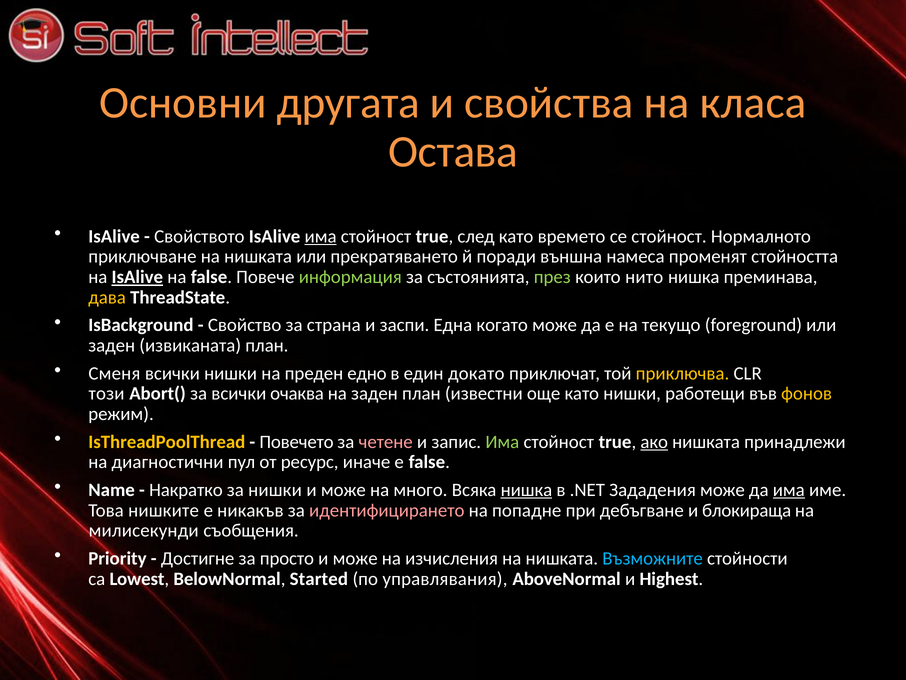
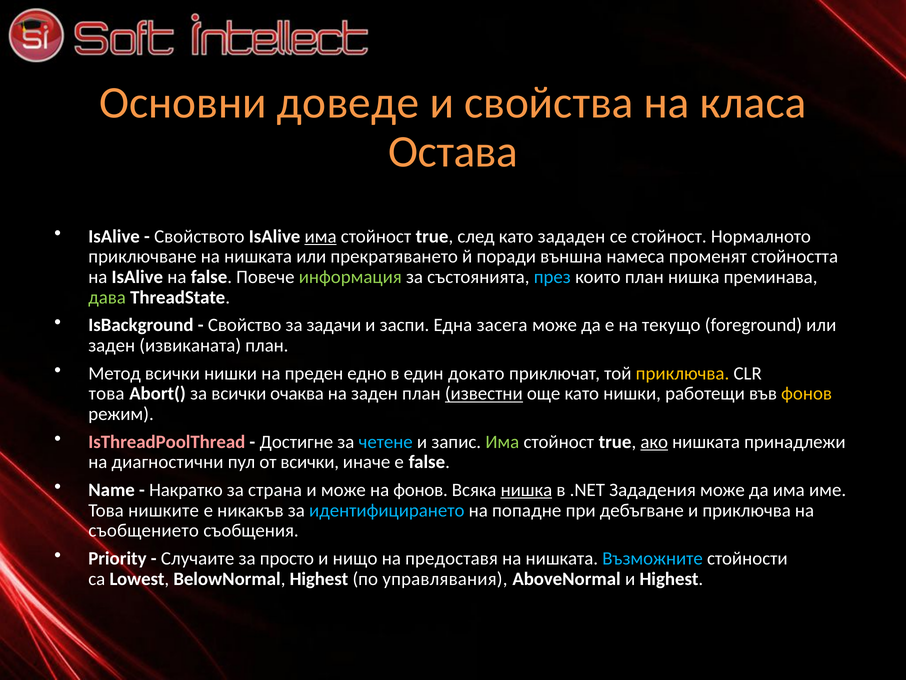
другата: другата -> доведе
времето: времето -> зададен
IsAlive at (137, 277) underline: present -> none
през colour: light green -> light blue
които нито: нито -> план
дава colour: yellow -> light green
страна: страна -> задачи
когато: когато -> засега
Сменя: Сменя -> Метод
този at (107, 393): този -> това
известни underline: none -> present
IsThreadPoolThread colour: yellow -> pink
Повечето: Повечето -> Достигне
четене colour: pink -> light blue
от ресурс: ресурс -> всички
за нишки: нишки -> страна
на много: много -> фонов
има at (789, 490) underline: present -> none
идентифицирането colour: pink -> light blue
и блокираща: блокираща -> приключва
милисекунди: милисекунди -> съобщението
Достигне: Достигне -> Случаите
може at (355, 558): може -> нищо
изчисления: изчисления -> предоставя
BelowNormal Started: Started -> Highest
